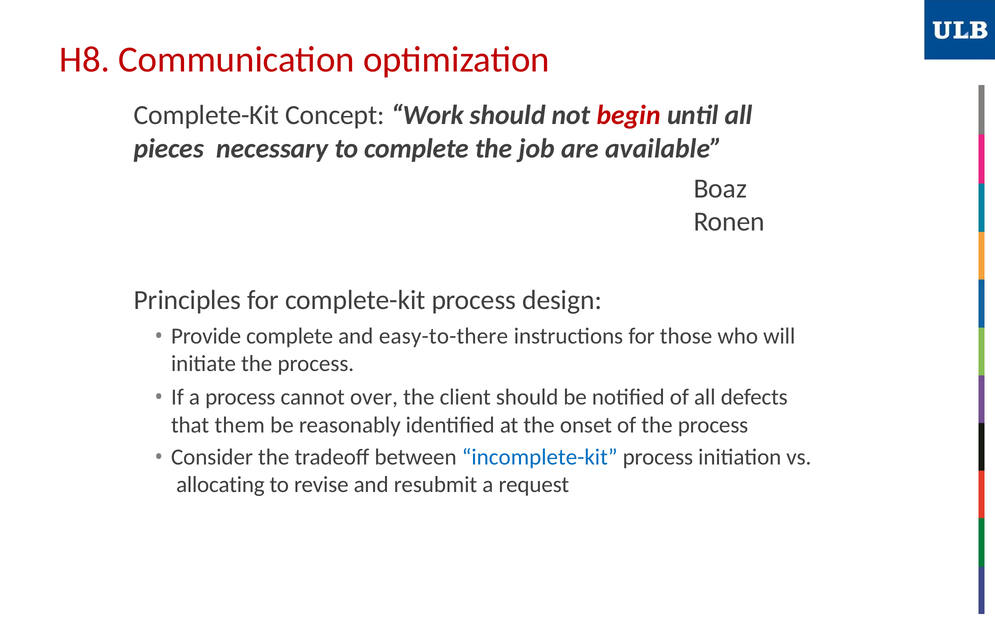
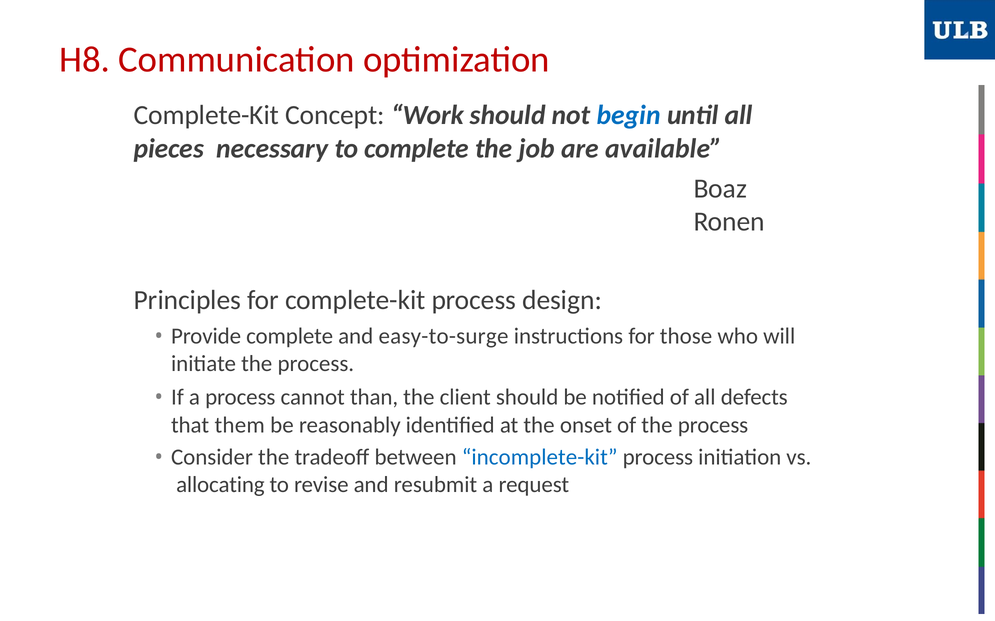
begin colour: red -> blue
easy-to-there: easy-to-there -> easy-to-surge
over: over -> than
